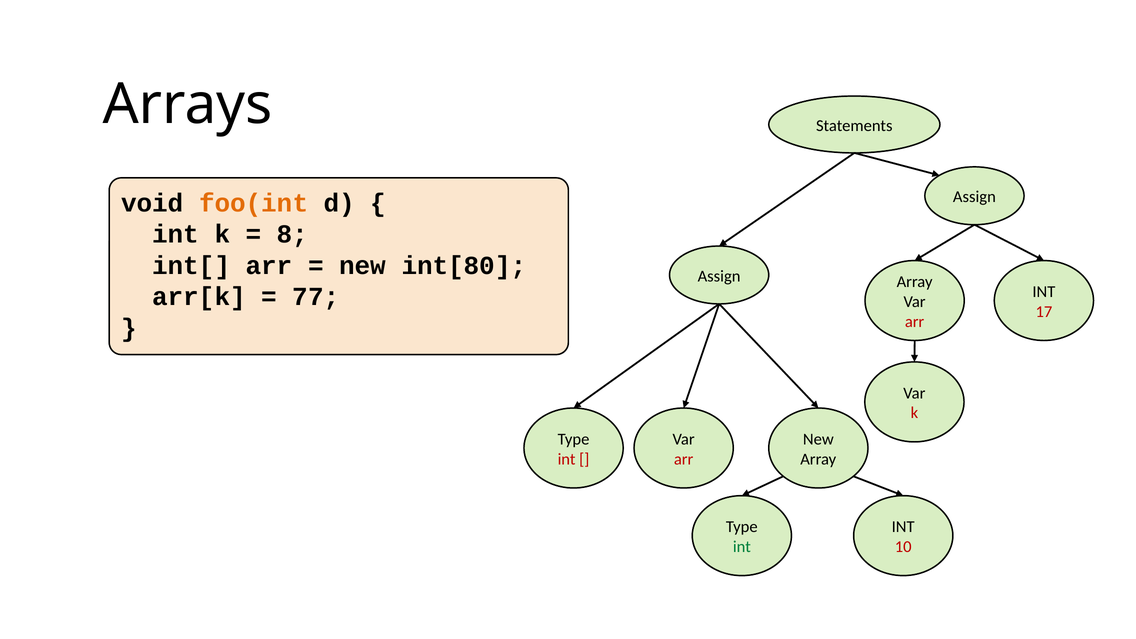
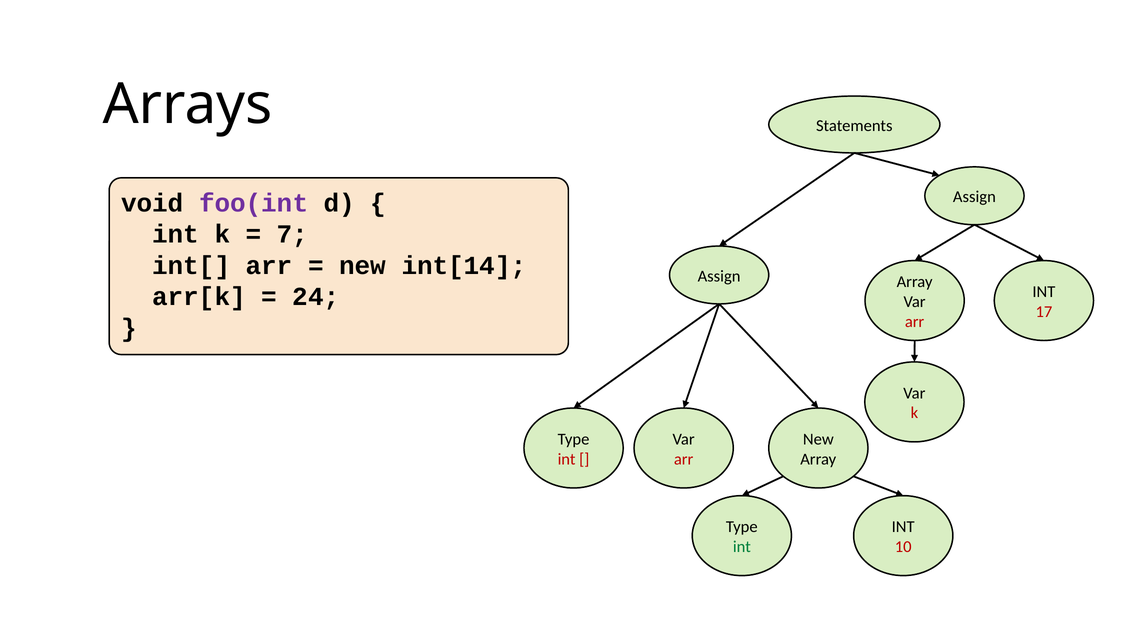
foo(int colour: orange -> purple
8: 8 -> 7
int[80: int[80 -> int[14
77: 77 -> 24
